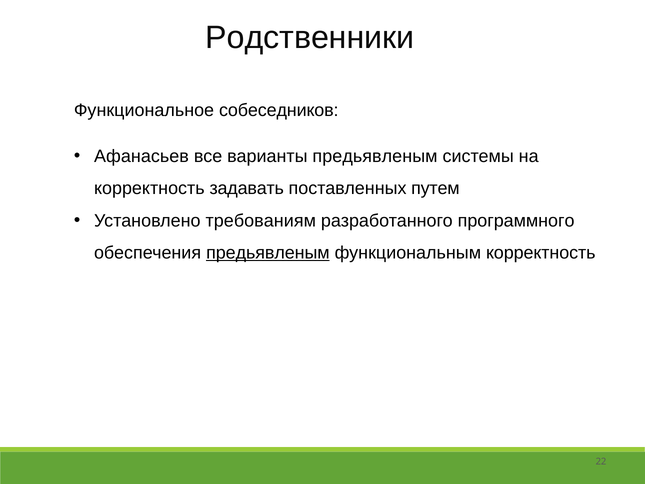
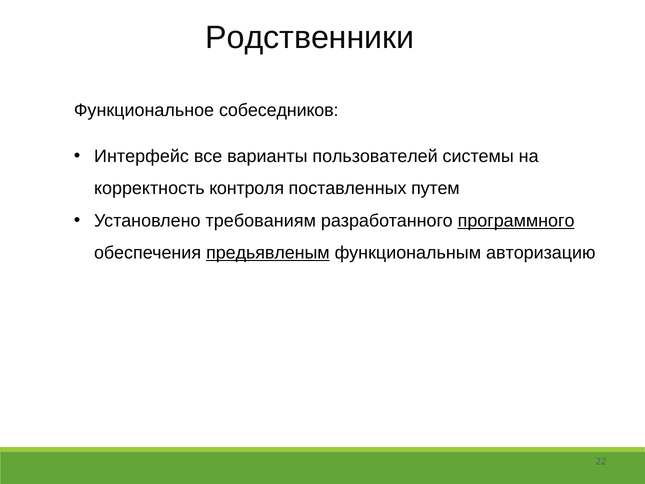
Афанасьев: Афанасьев -> Интерфейс
варианты предьявленым: предьявленым -> пользователей
задавать: задавать -> контроля
программного underline: none -> present
функциональным корректность: корректность -> авторизацию
